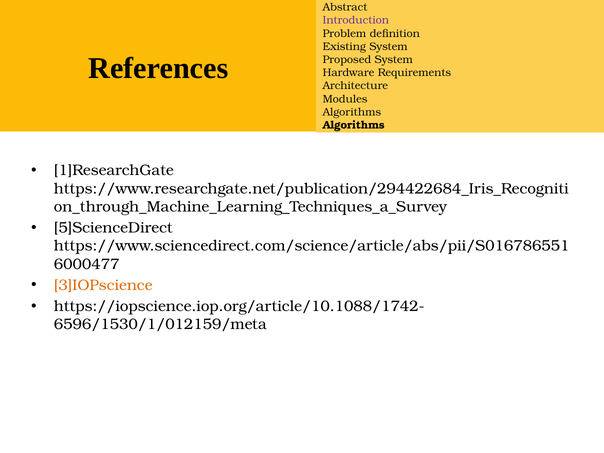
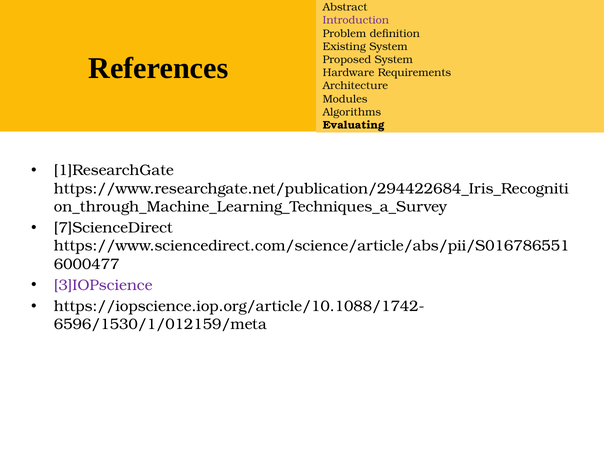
Algorithms at (354, 125): Algorithms -> Evaluating
5]ScienceDirect: 5]ScienceDirect -> 7]ScienceDirect
3]IOPscience colour: orange -> purple
